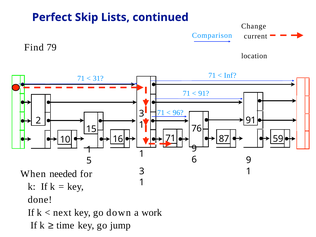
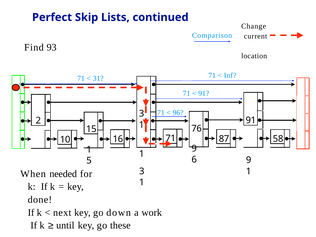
79: 79 -> 93
59: 59 -> 58
time: time -> until
jump: jump -> these
